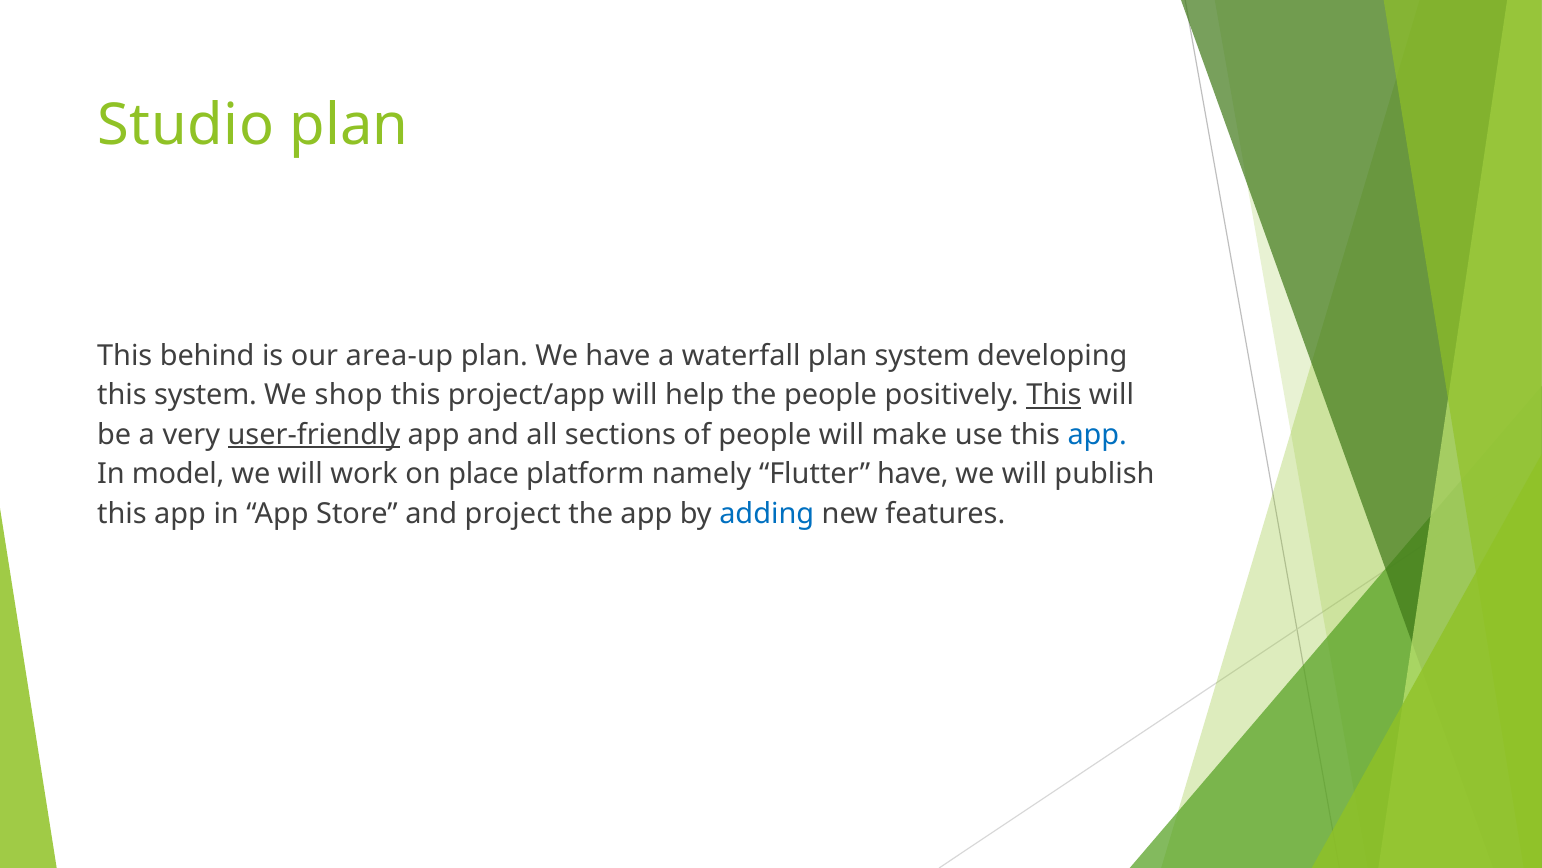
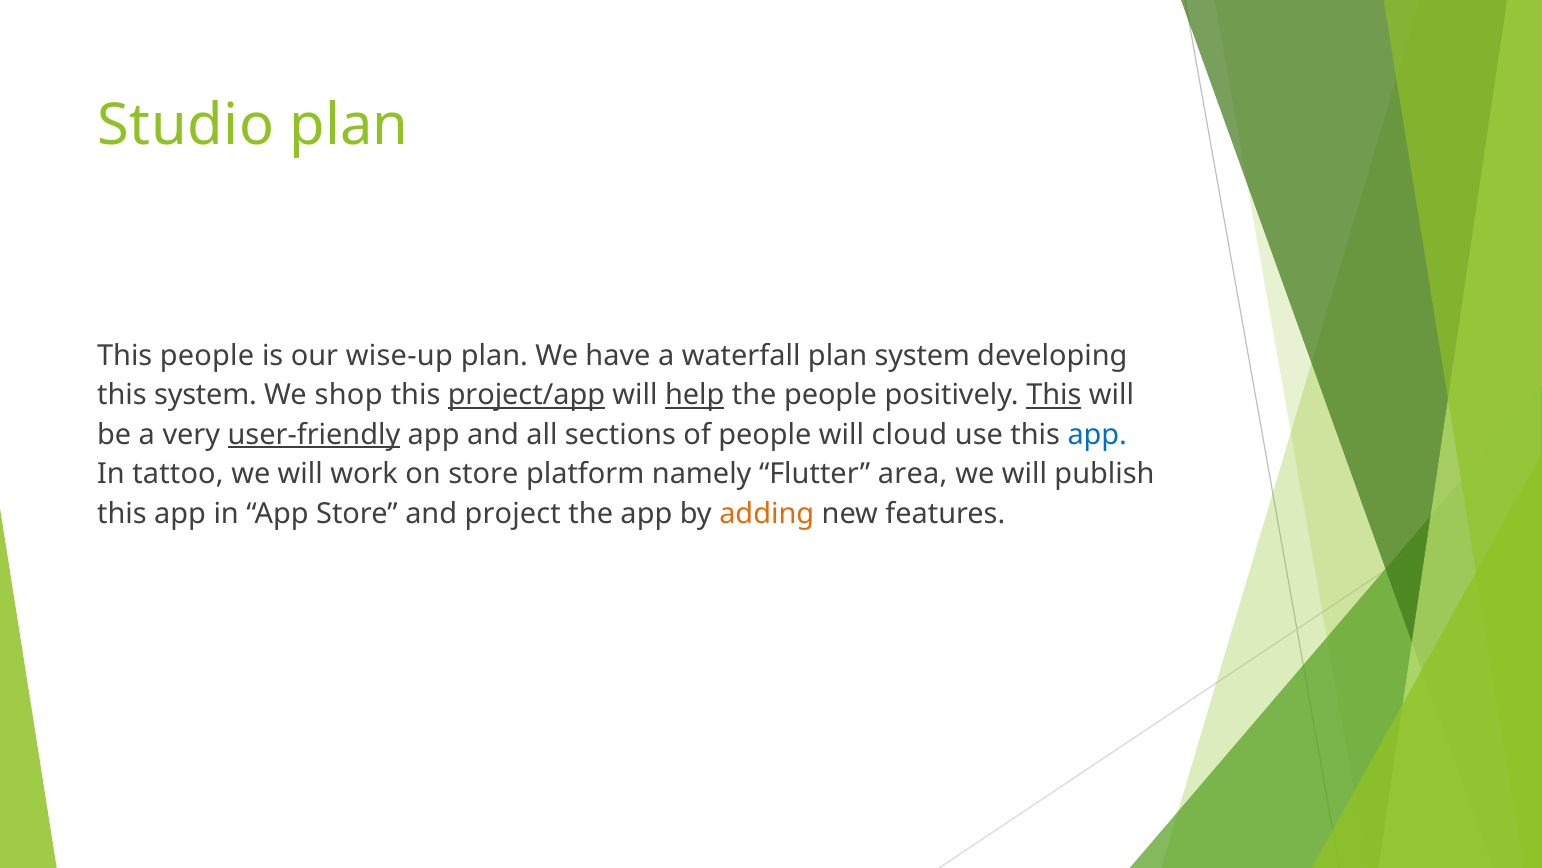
This behind: behind -> people
area-up: area-up -> wise-up
project/app underline: none -> present
help underline: none -> present
make: make -> cloud
model: model -> tattoo
on place: place -> store
Flutter have: have -> area
adding colour: blue -> orange
